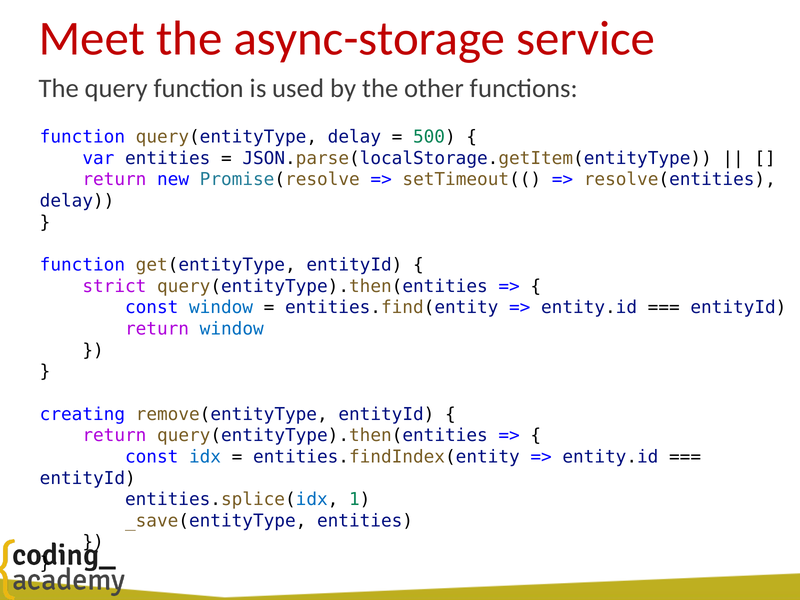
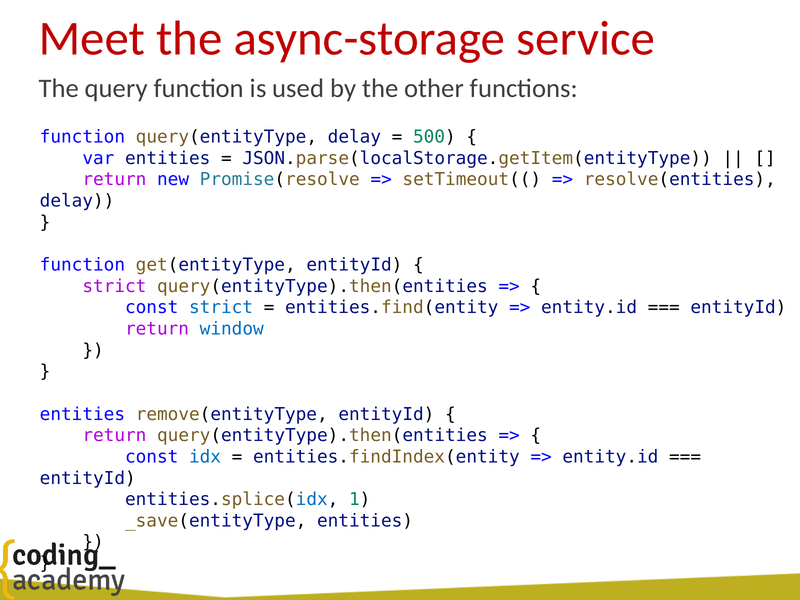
const window: window -> strict
creating at (82, 414): creating -> entities
